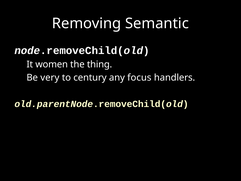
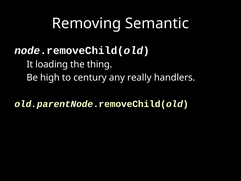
women: women -> loading
very: very -> high
focus: focus -> really
